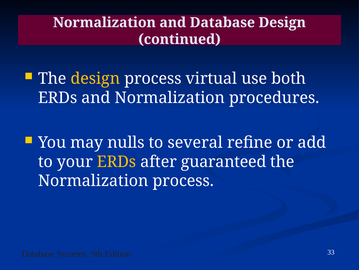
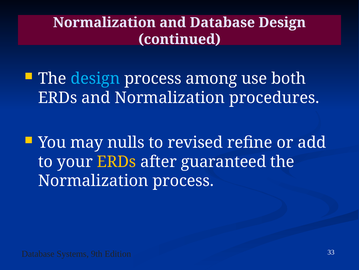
design at (95, 78) colour: yellow -> light blue
virtual: virtual -> among
several: several -> revised
